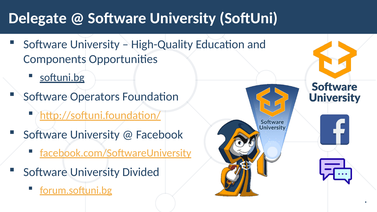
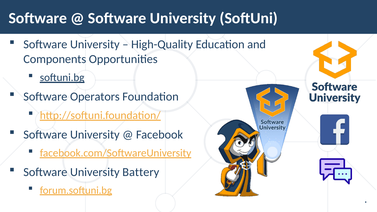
Delegate at (38, 18): Delegate -> Software
Divided: Divided -> Battery
